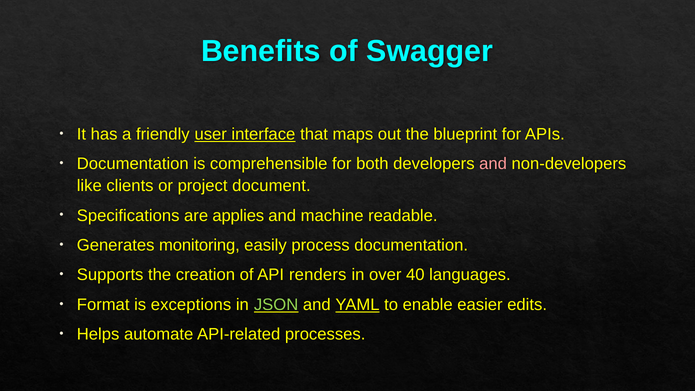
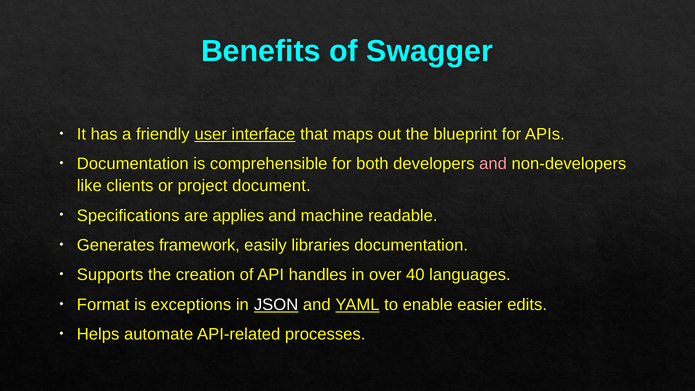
monitoring: monitoring -> framework
process: process -> libraries
renders: renders -> handles
JSON colour: light green -> white
